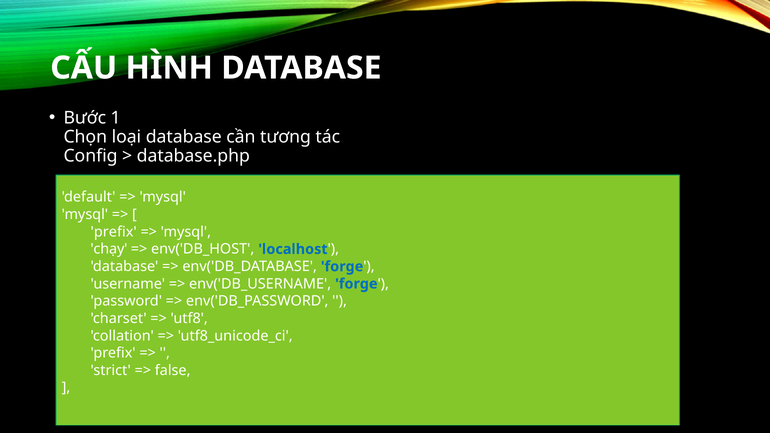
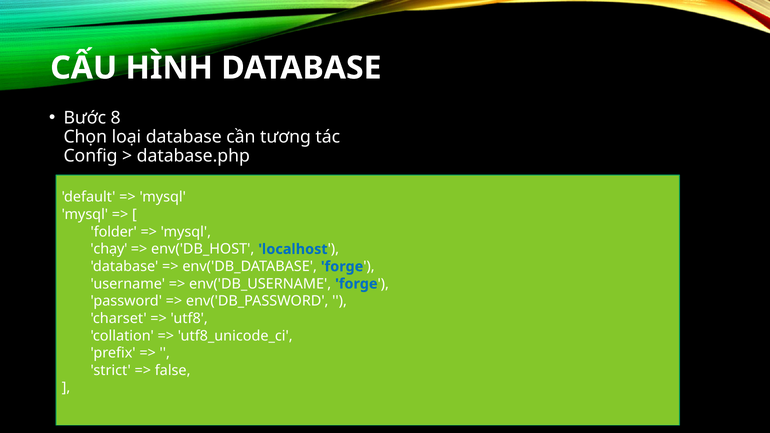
1: 1 -> 8
prefix at (114, 232): prefix -> folder
